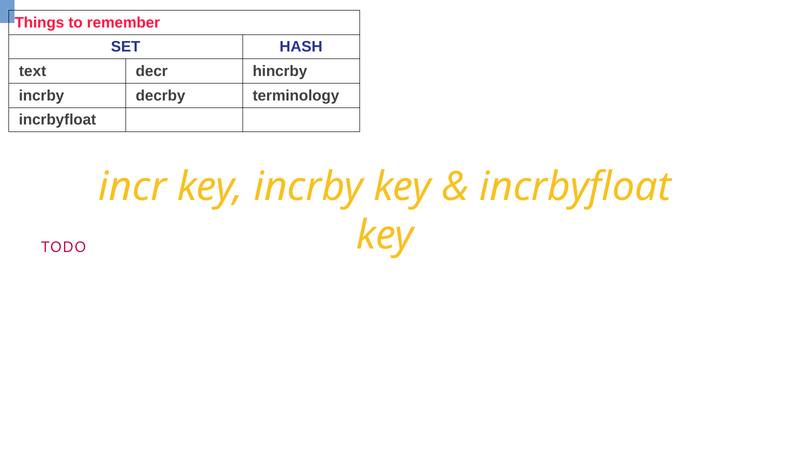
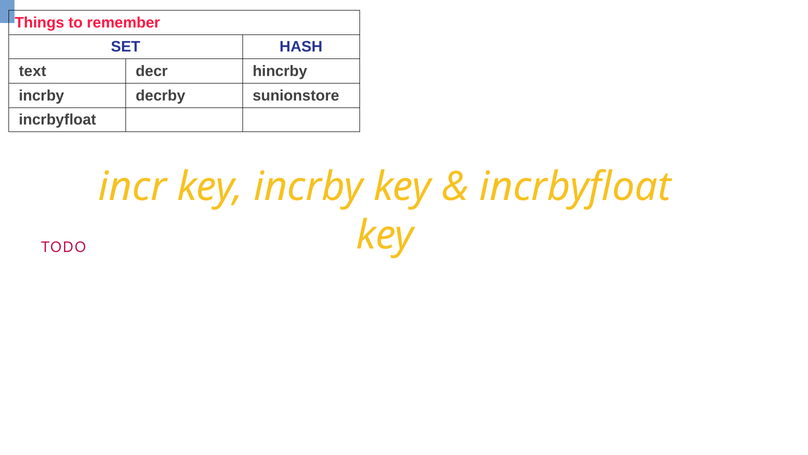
terminology: terminology -> sunionstore
